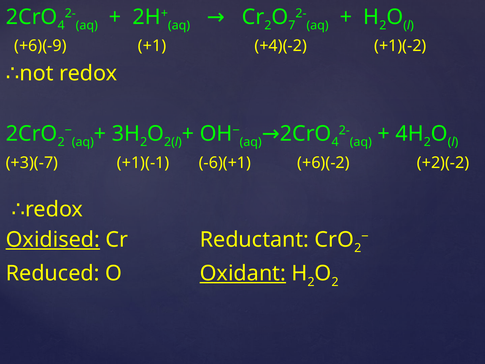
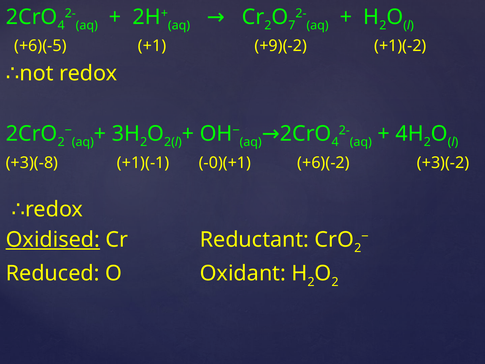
+6)(-9: +6)(-9 -> +6)(-5
+4)(-2: +4)(-2 -> +9)(-2
+3)(-7: +3)(-7 -> +3)(-8
-6)(+1: -6)(+1 -> -0)(+1
+2)(-2: +2)(-2 -> +3)(-2
Oxidant underline: present -> none
